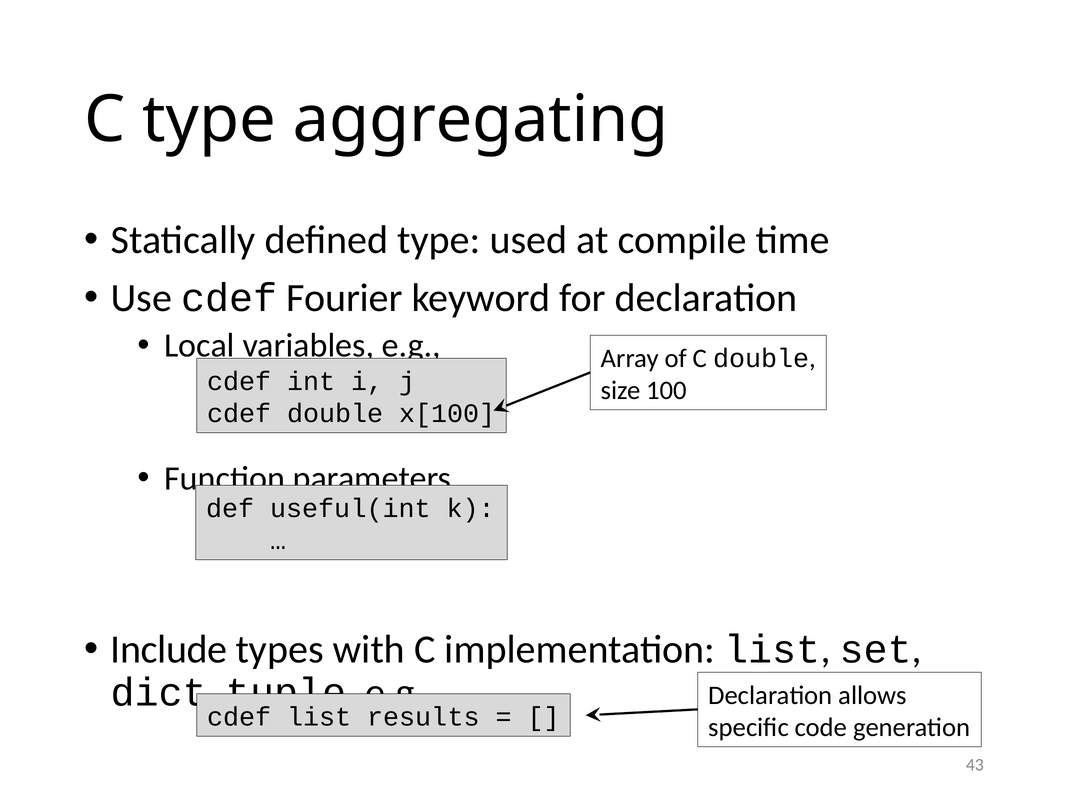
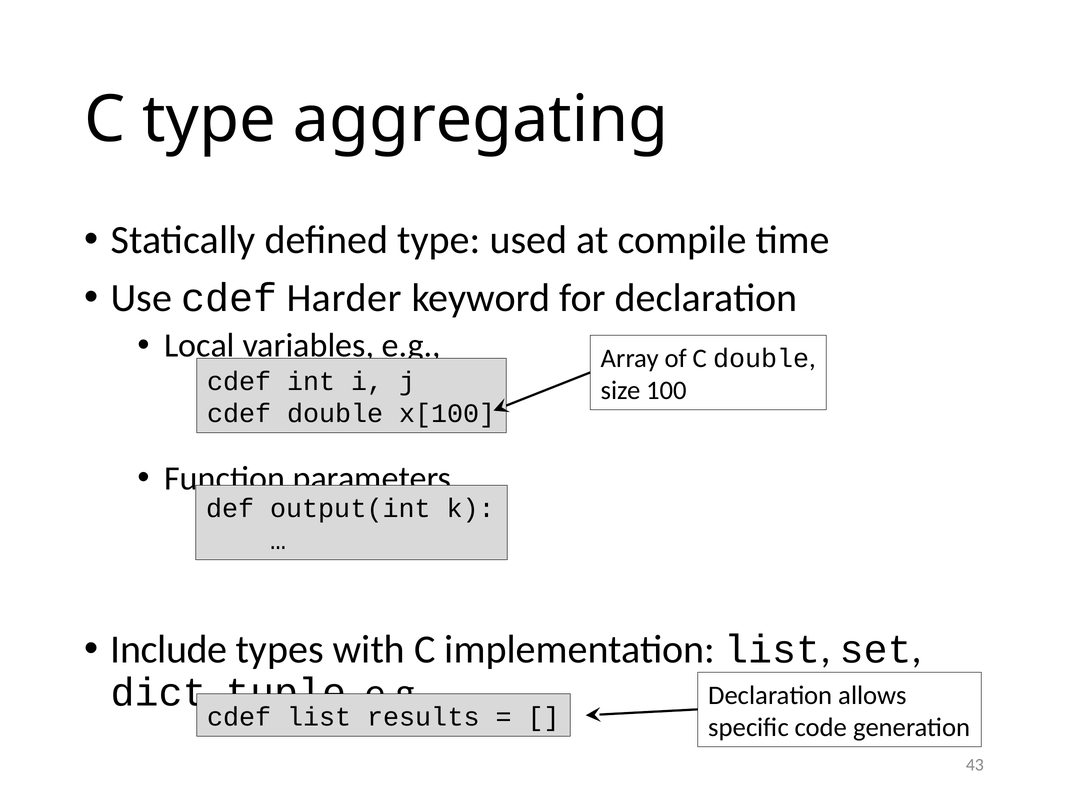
Fourier: Fourier -> Harder
useful(int: useful(int -> output(int
